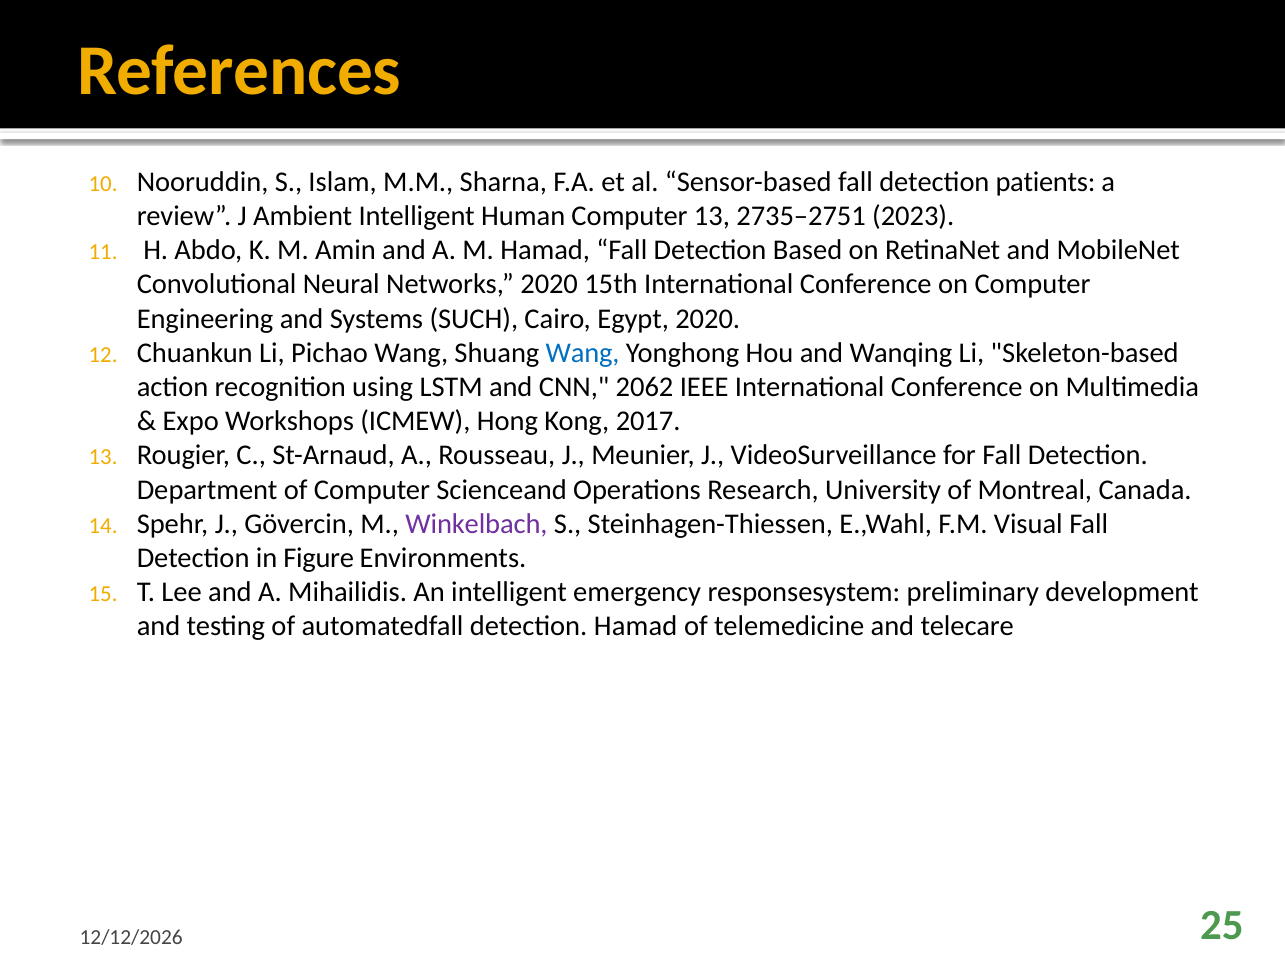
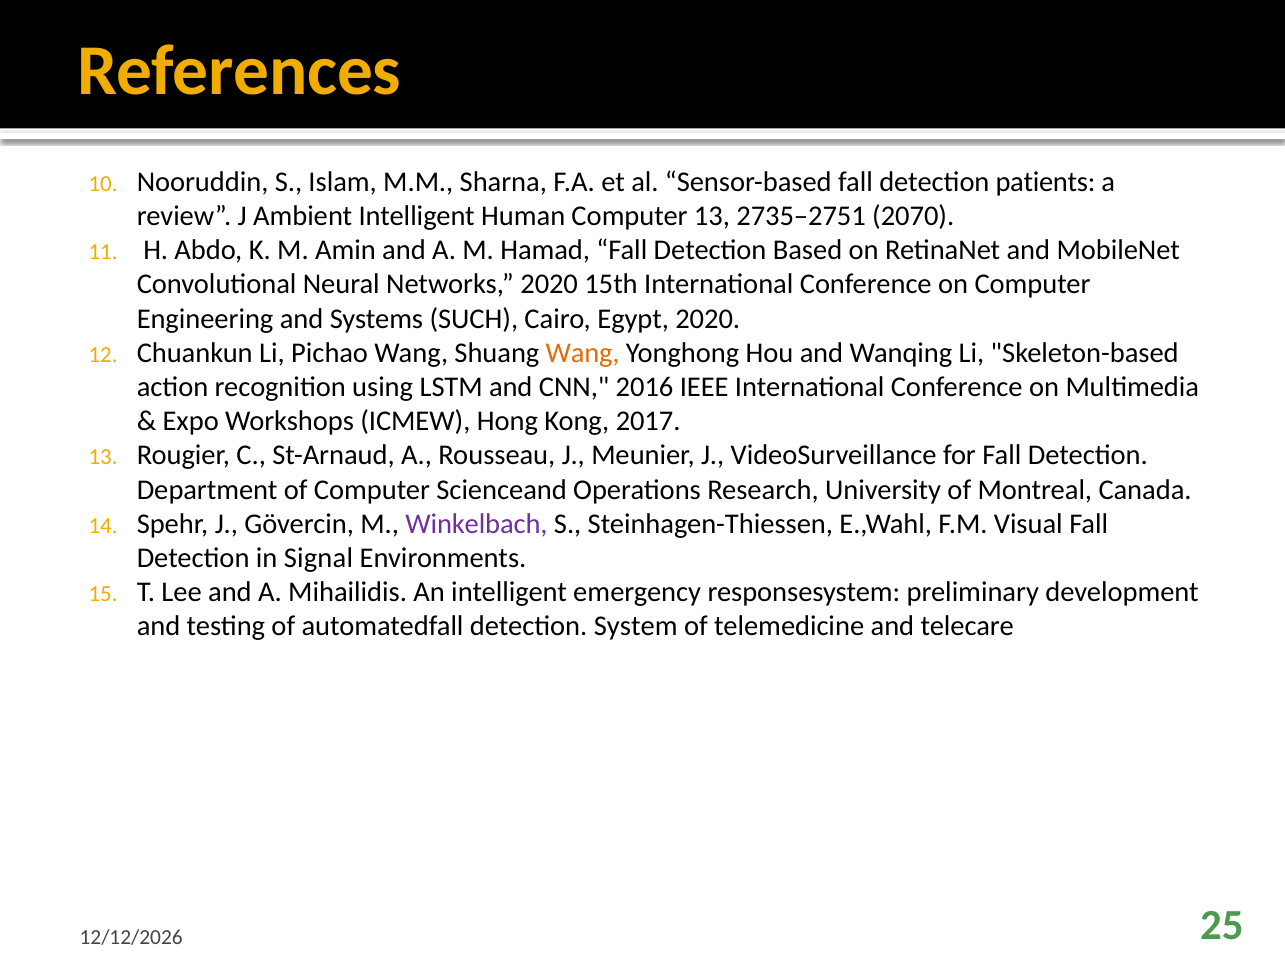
2023: 2023 -> 2070
Wang at (583, 353) colour: blue -> orange
2062: 2062 -> 2016
Figure: Figure -> Signal
detection Hamad: Hamad -> System
